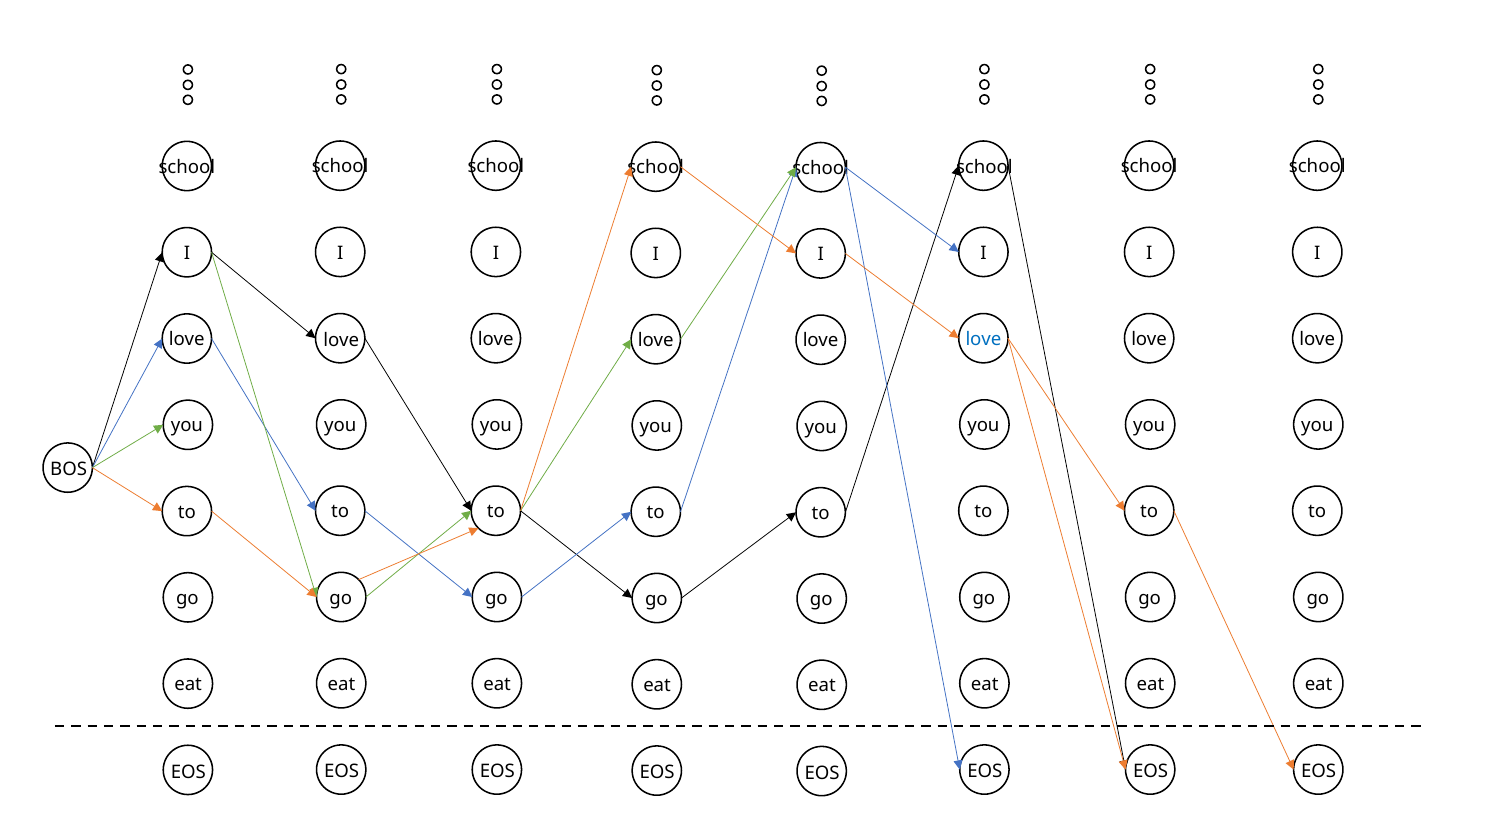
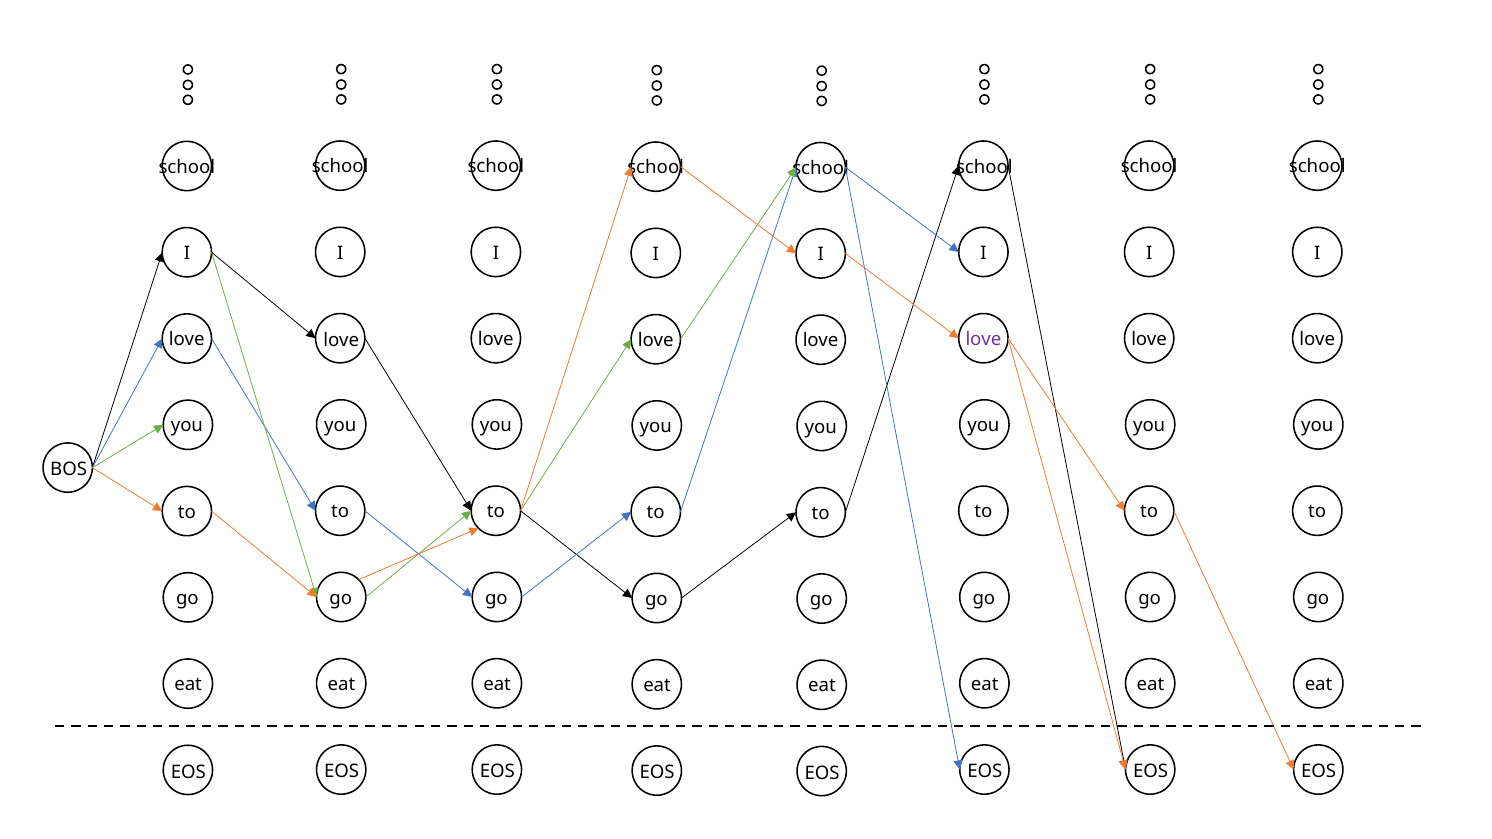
love at (983, 339) colour: blue -> purple
